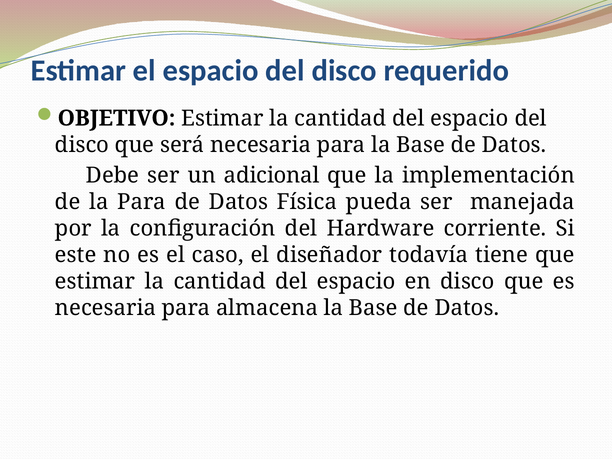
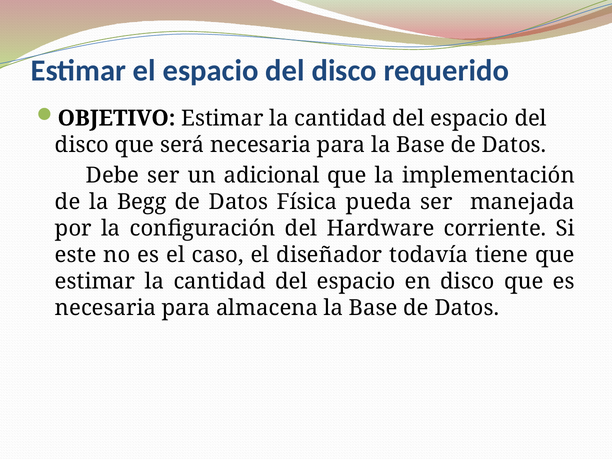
la Para: Para -> Begg
